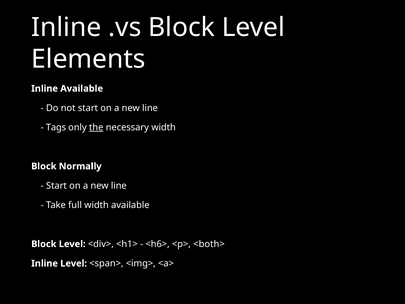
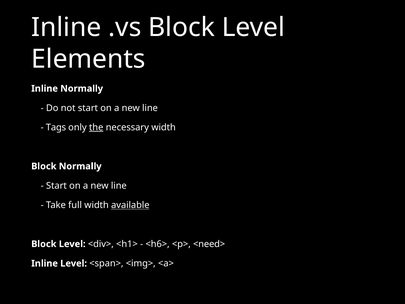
Inline Available: Available -> Normally
available at (130, 205) underline: none -> present
<both>: <both> -> <need>
